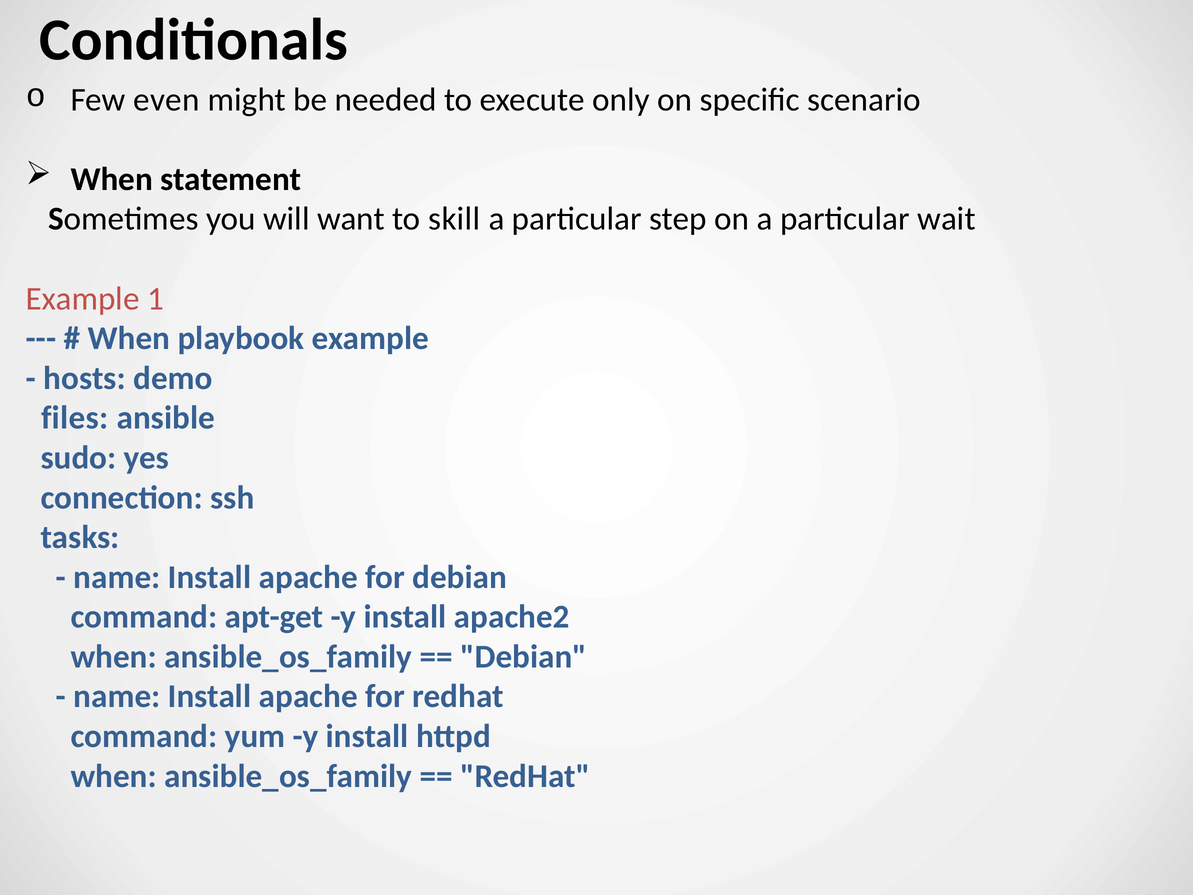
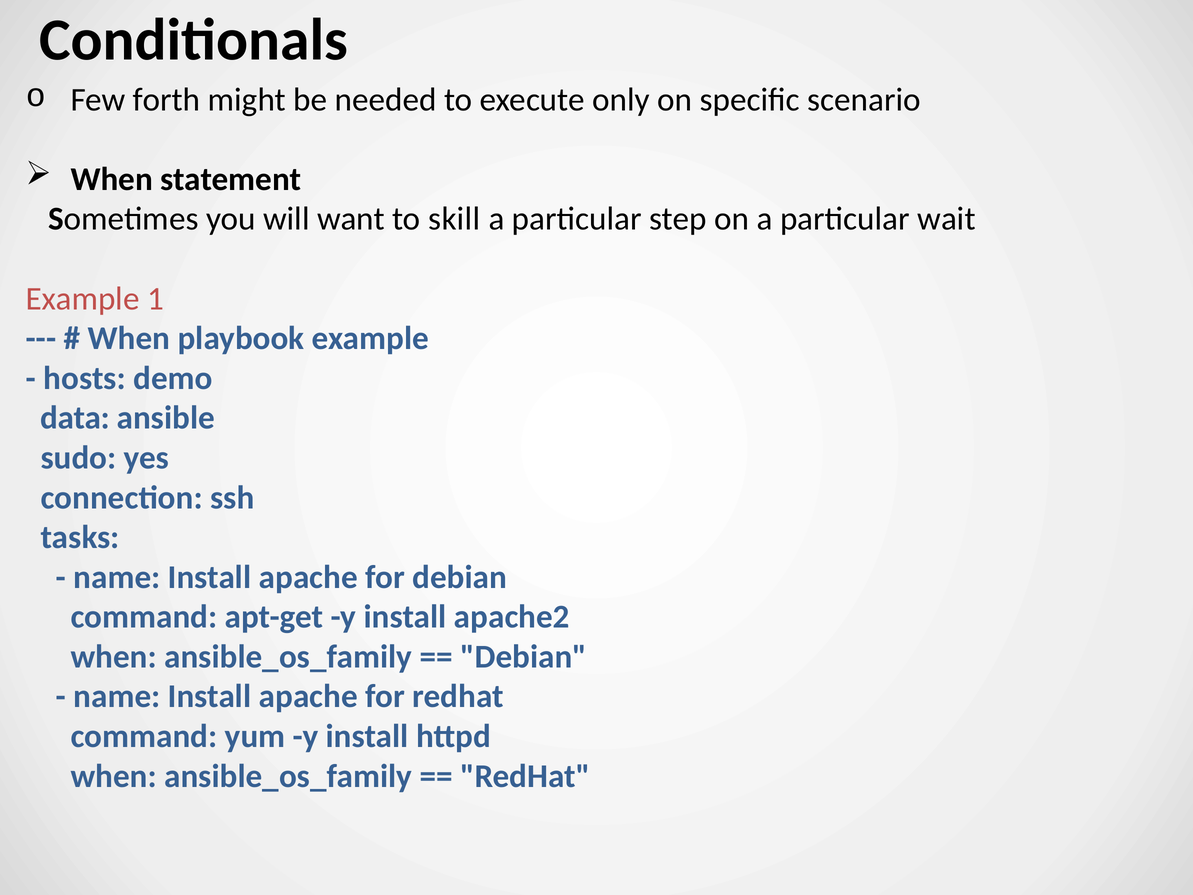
even: even -> forth
files: files -> data
